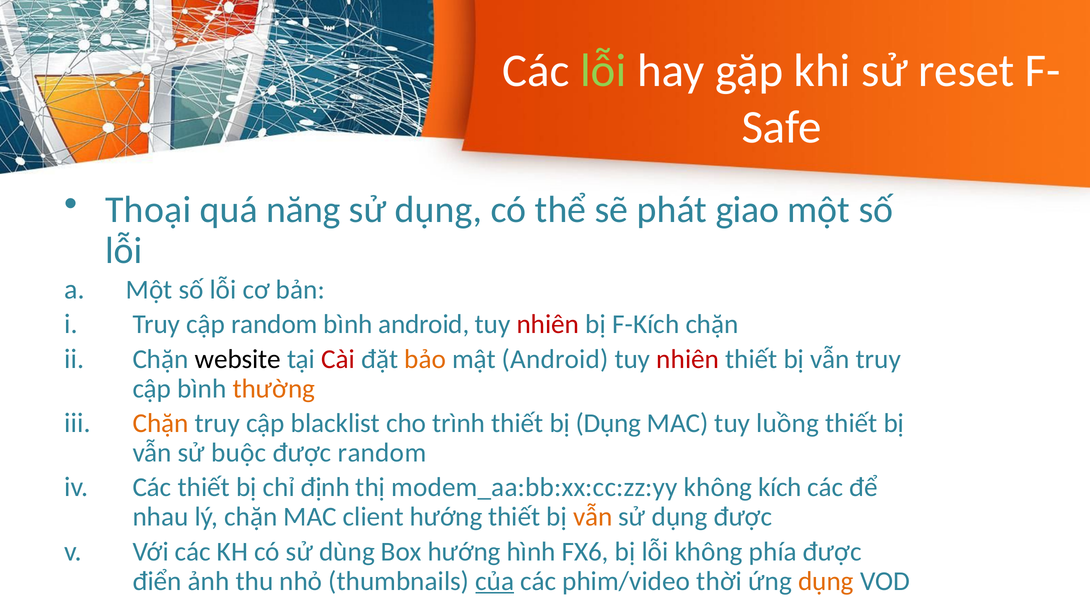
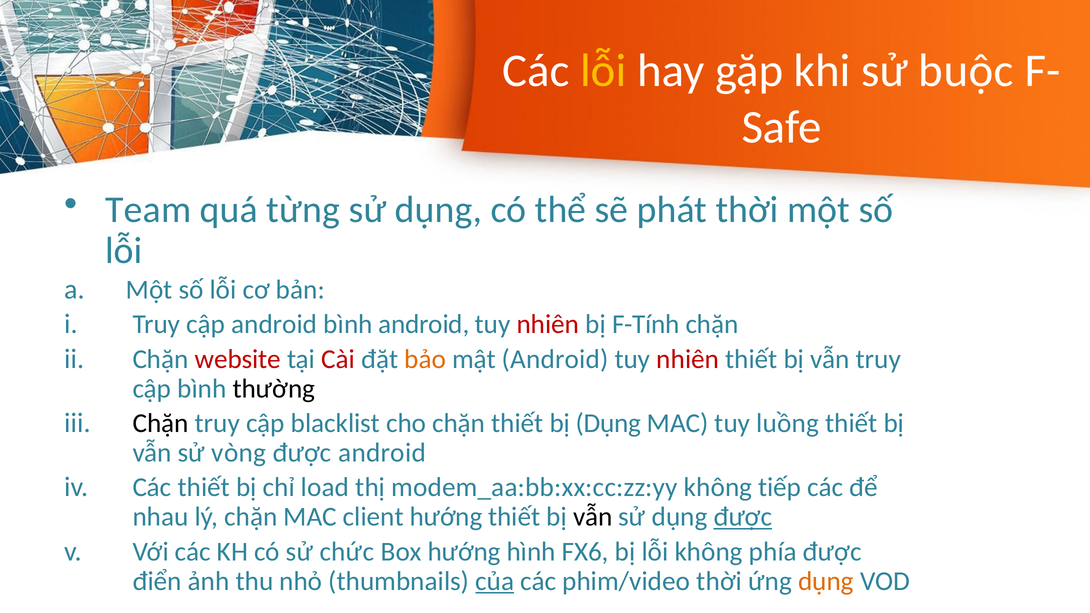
lỗi at (603, 71) colour: light green -> yellow
reset: reset -> buộc
Thoại: Thoại -> Team
năng: năng -> từng
phát giao: giao -> thời
cập random: random -> android
F-Kích: F-Kích -> F-Tính
website colour: black -> red
thường colour: orange -> black
Chặn at (161, 423) colour: orange -> black
cho trình: trình -> chặn
buộc: buộc -> vòng
được random: random -> android
định: định -> load
kích: kích -> tiếp
vẫn at (593, 517) colour: orange -> black
được at (743, 517) underline: none -> present
dùng: dùng -> chức
